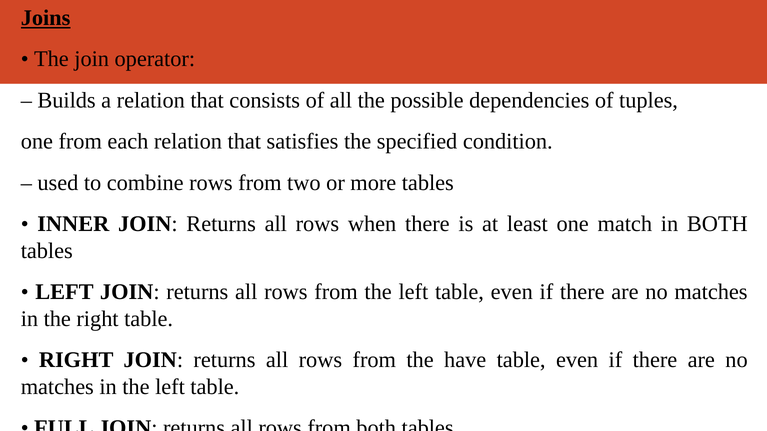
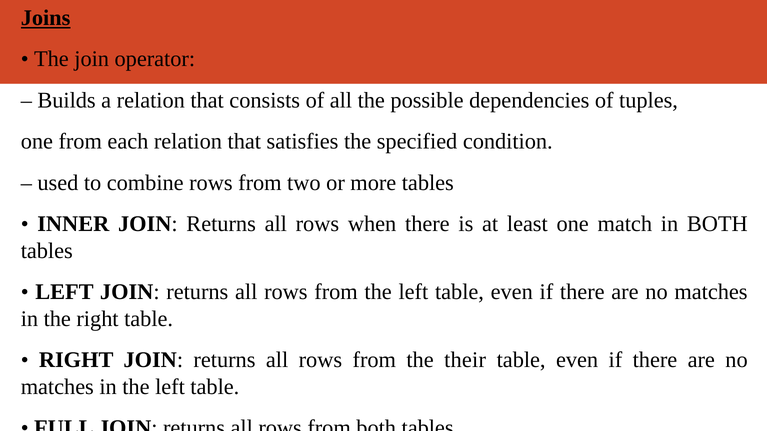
have: have -> their
